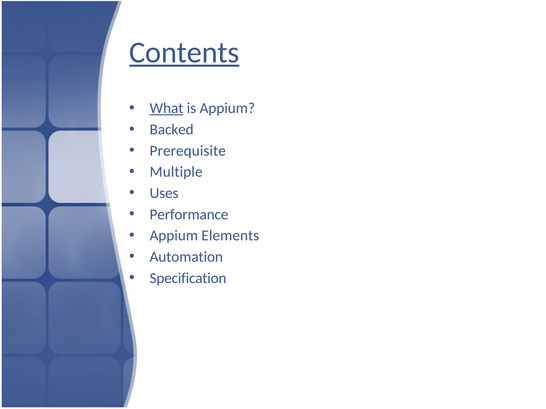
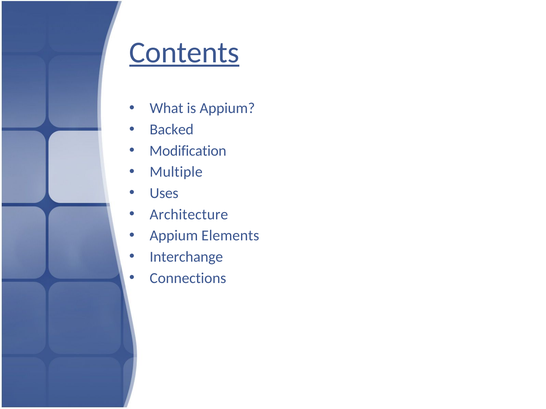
What underline: present -> none
Prerequisite: Prerequisite -> Modification
Performance: Performance -> Architecture
Automation: Automation -> Interchange
Specification: Specification -> Connections
